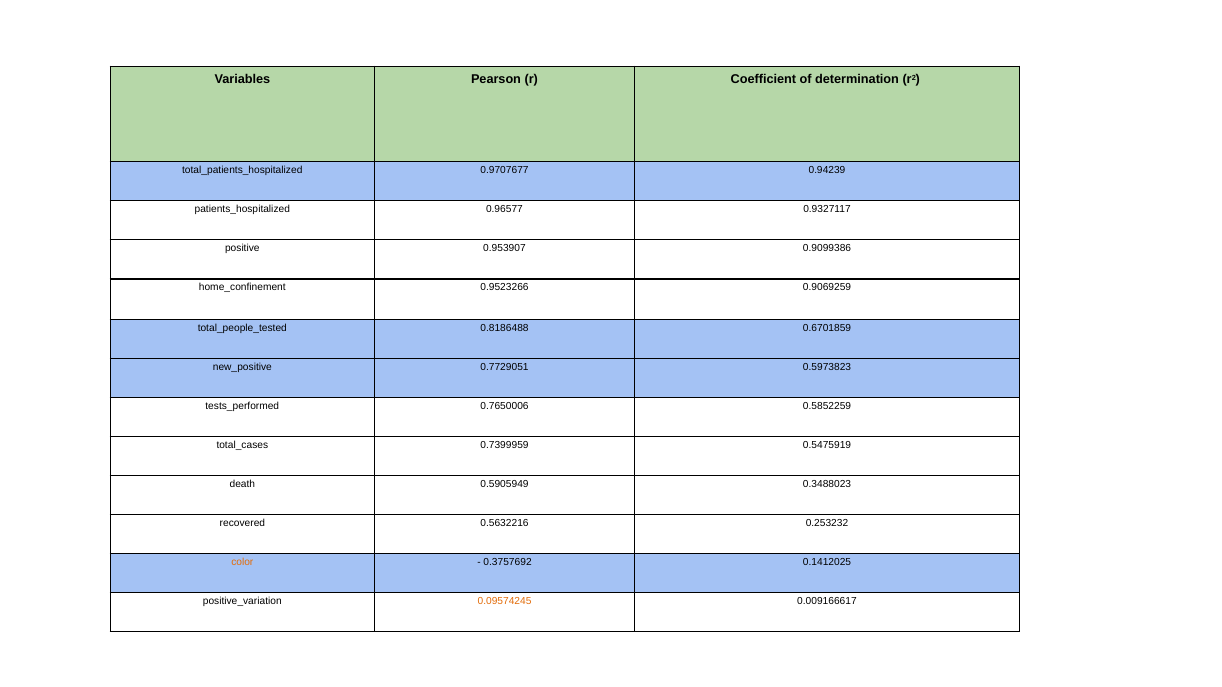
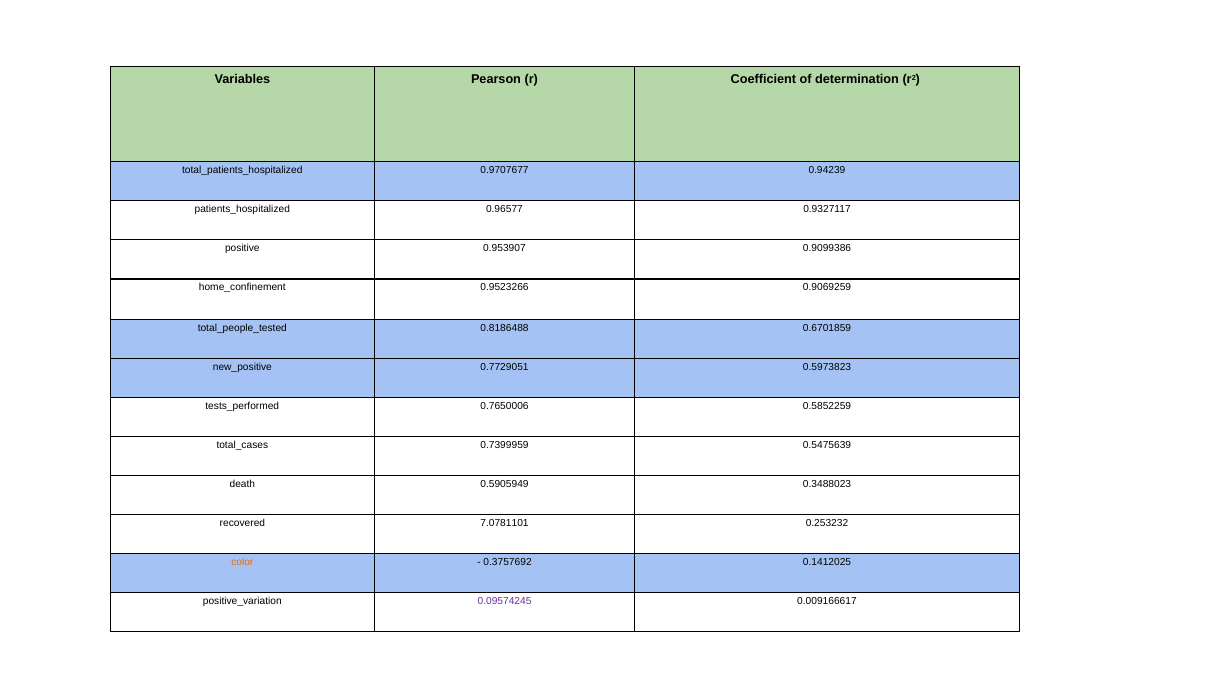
0.5475919: 0.5475919 -> 0.5475639
0.5632216: 0.5632216 -> 7.0781101
0.09574245 colour: orange -> purple
